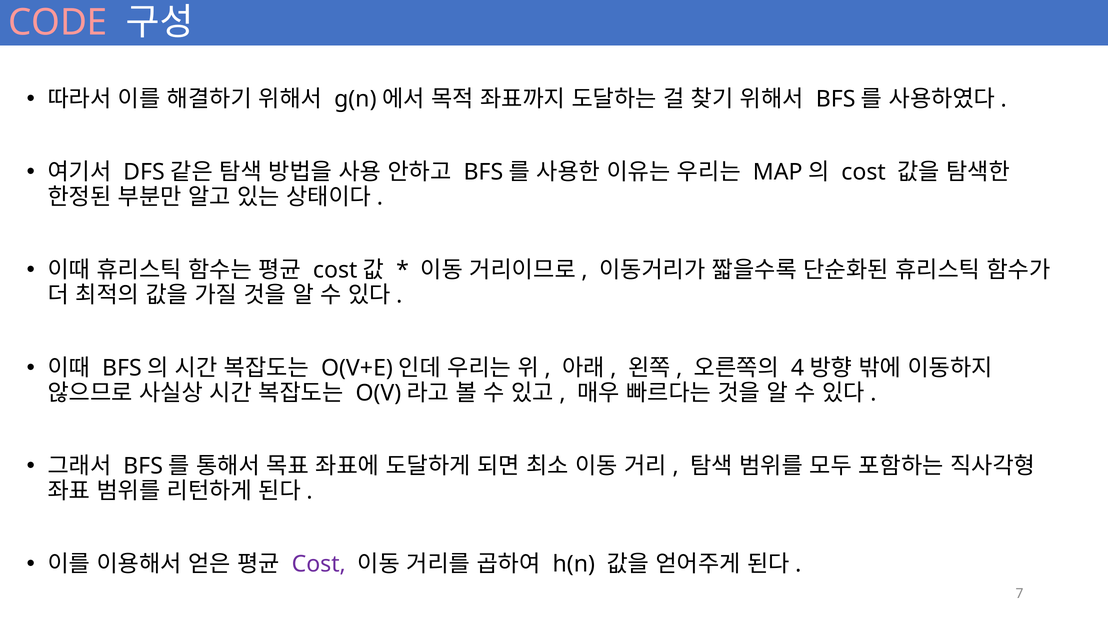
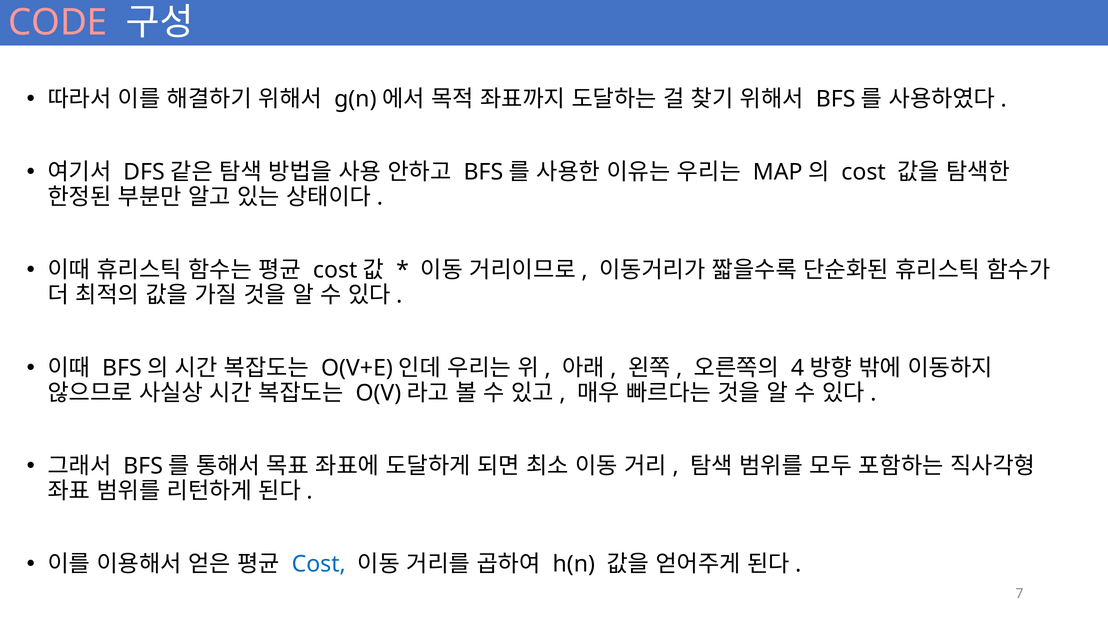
Cost at (319, 564) colour: purple -> blue
